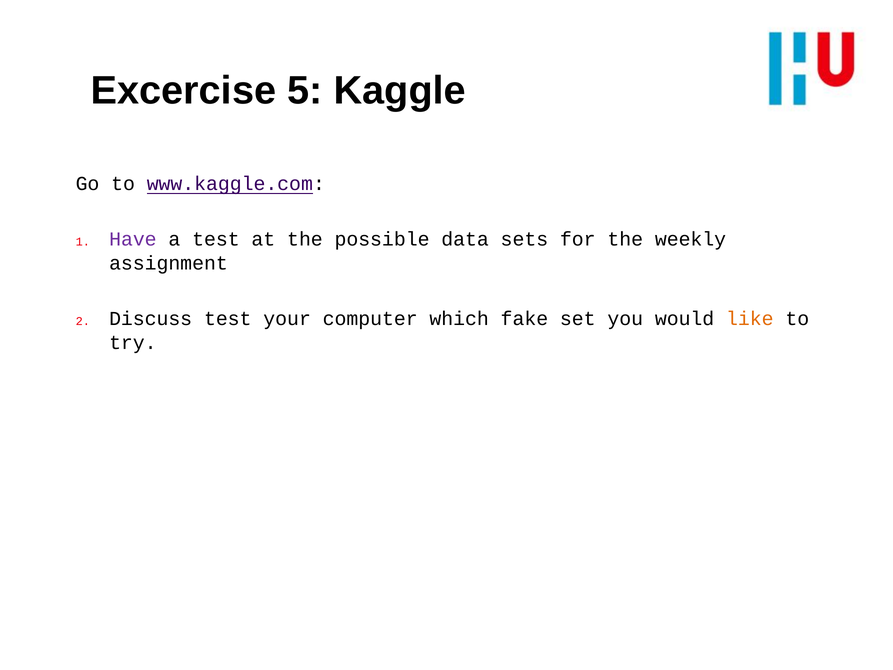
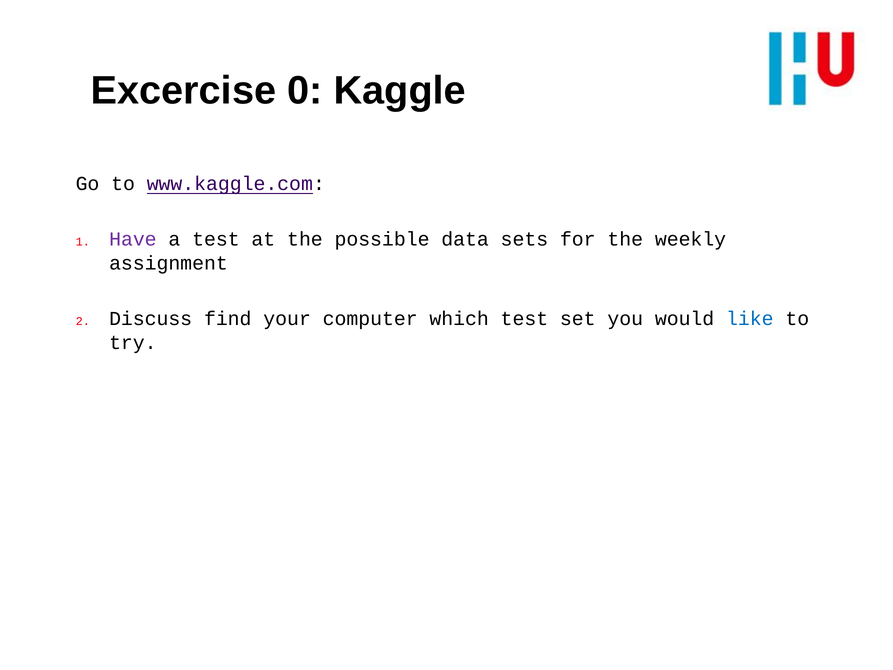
5: 5 -> 0
Discuss test: test -> find
which fake: fake -> test
like colour: orange -> blue
